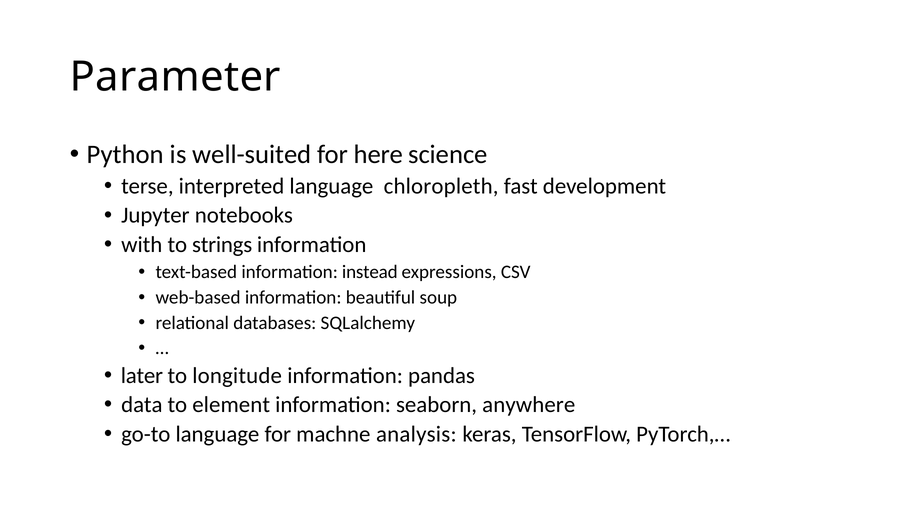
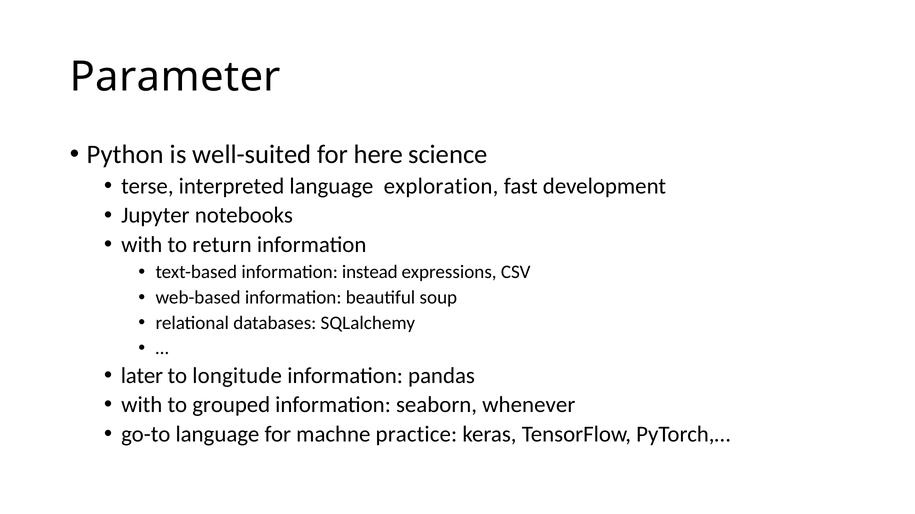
chloropleth: chloropleth -> exploration
strings: strings -> return
data at (142, 405): data -> with
element: element -> grouped
anywhere: anywhere -> whenever
analysis: analysis -> practice
